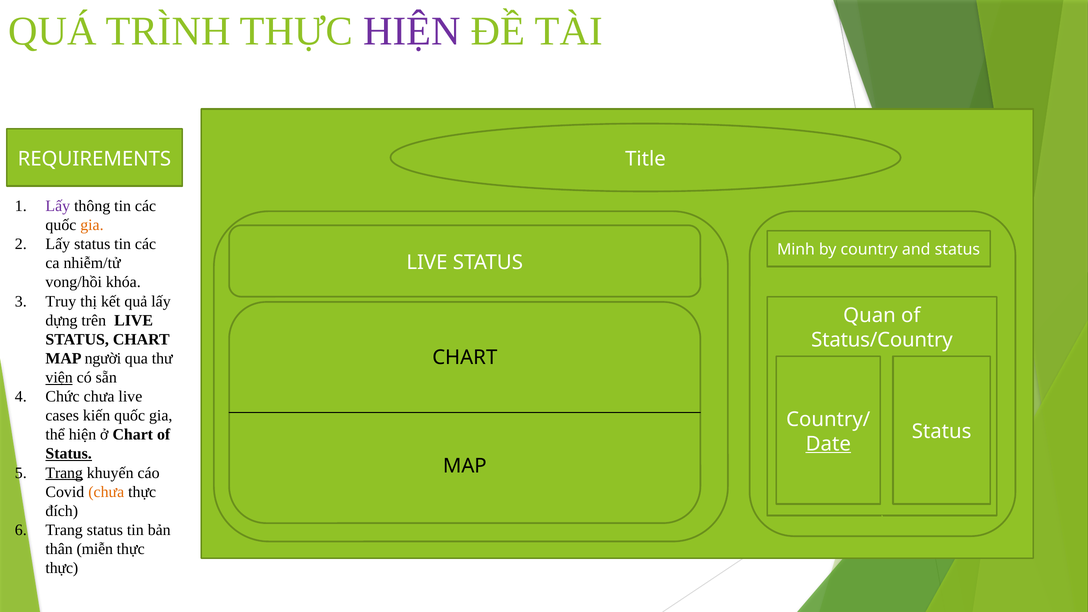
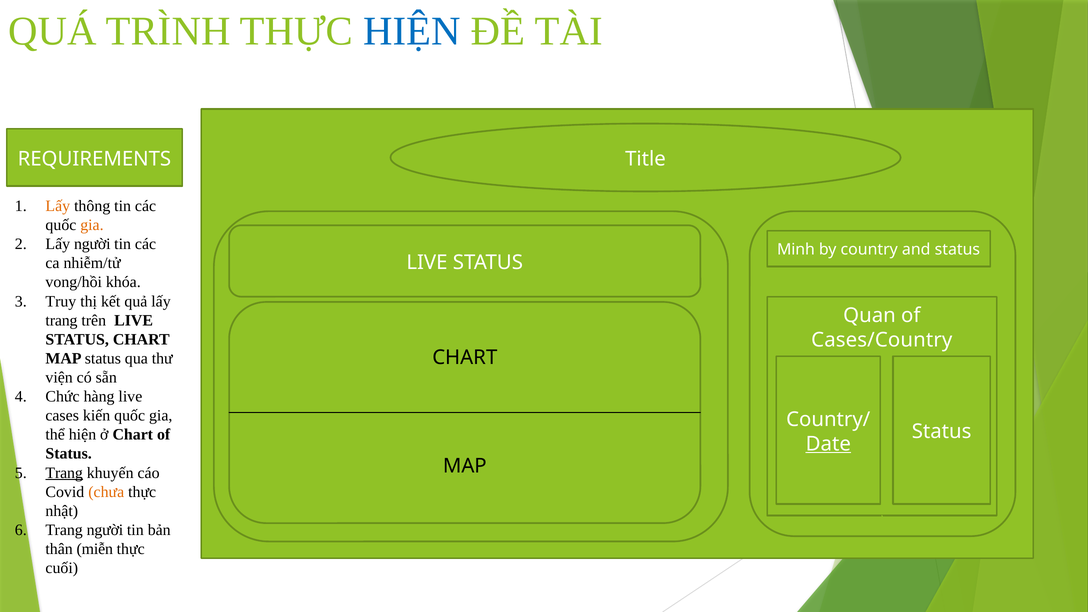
HIỆN at (412, 31) colour: purple -> blue
Lấy at (58, 206) colour: purple -> orange
Lấy status: status -> người
dựng at (62, 320): dựng -> trang
Status/Country: Status/Country -> Cases/Country
MAP người: người -> status
viện underline: present -> none
Chức chưa: chưa -> hàng
Status at (69, 454) underline: present -> none
đích: đích -> nhật
Trang status: status -> người
thực at (62, 568): thực -> cuối
